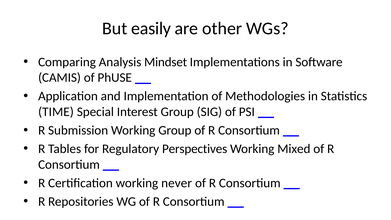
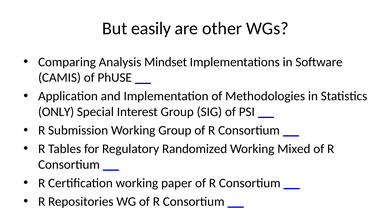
TIME: TIME -> ONLY
Perspectives: Perspectives -> Randomized
never: never -> paper
